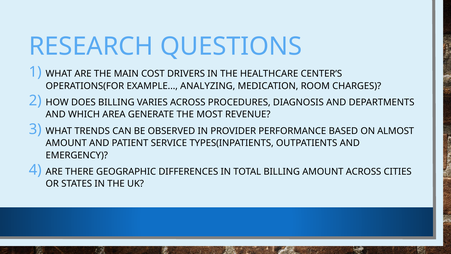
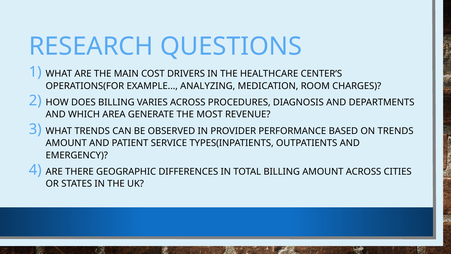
ON ALMOST: ALMOST -> TRENDS
